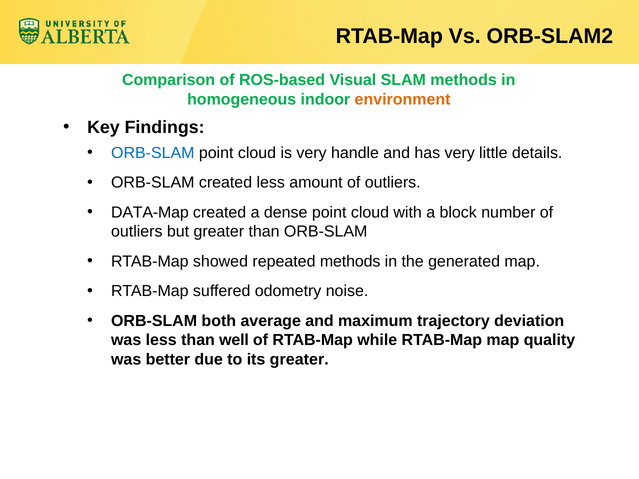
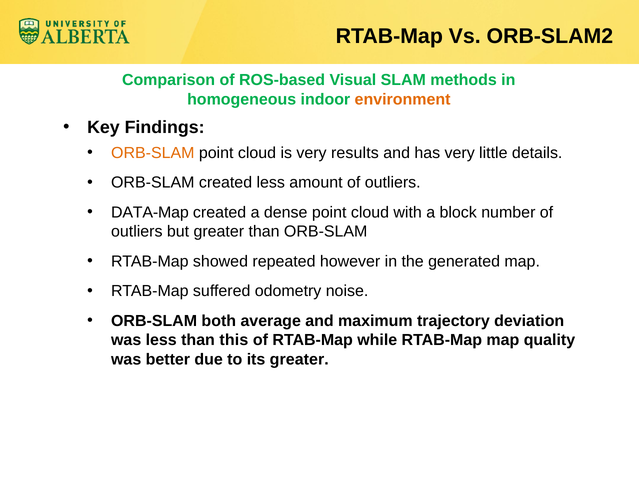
ORB-SLAM at (153, 153) colour: blue -> orange
handle: handle -> results
repeated methods: methods -> however
well: well -> this
